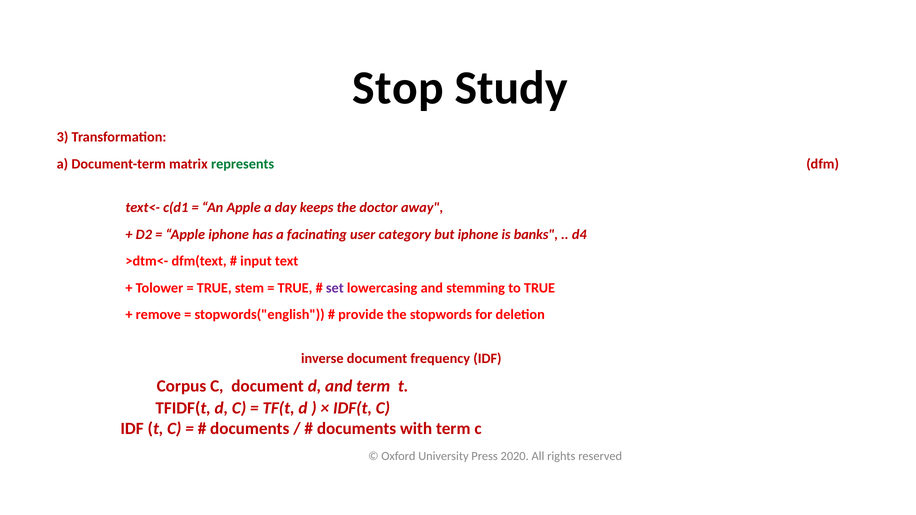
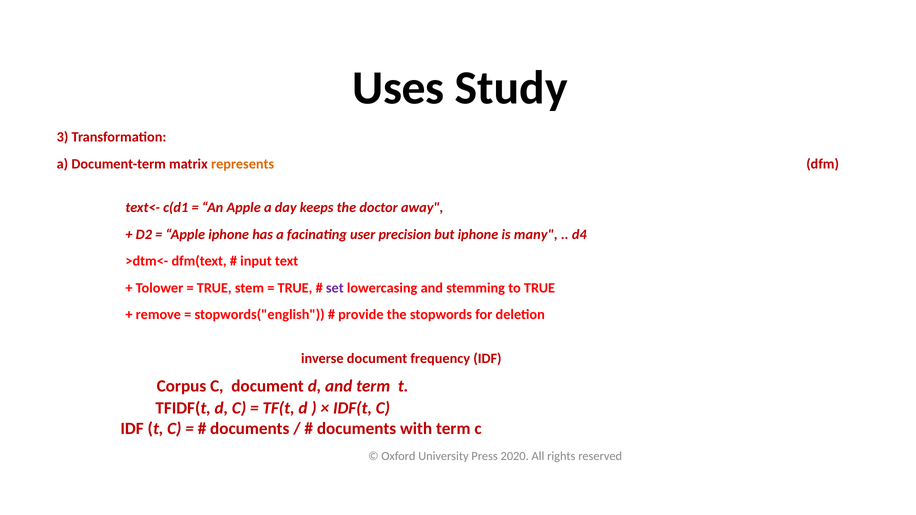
Stop: Stop -> Uses
represents colour: green -> orange
category: category -> precision
is banks: banks -> many
